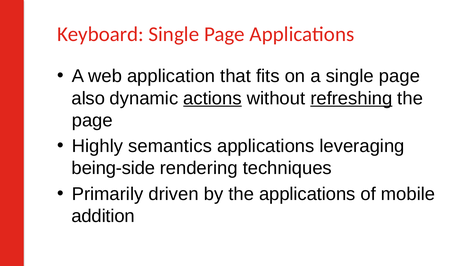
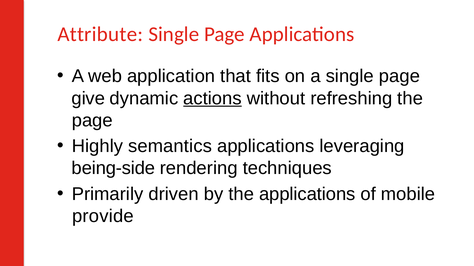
Keyboard: Keyboard -> Attribute
also: also -> give
refreshing underline: present -> none
addition: addition -> provide
